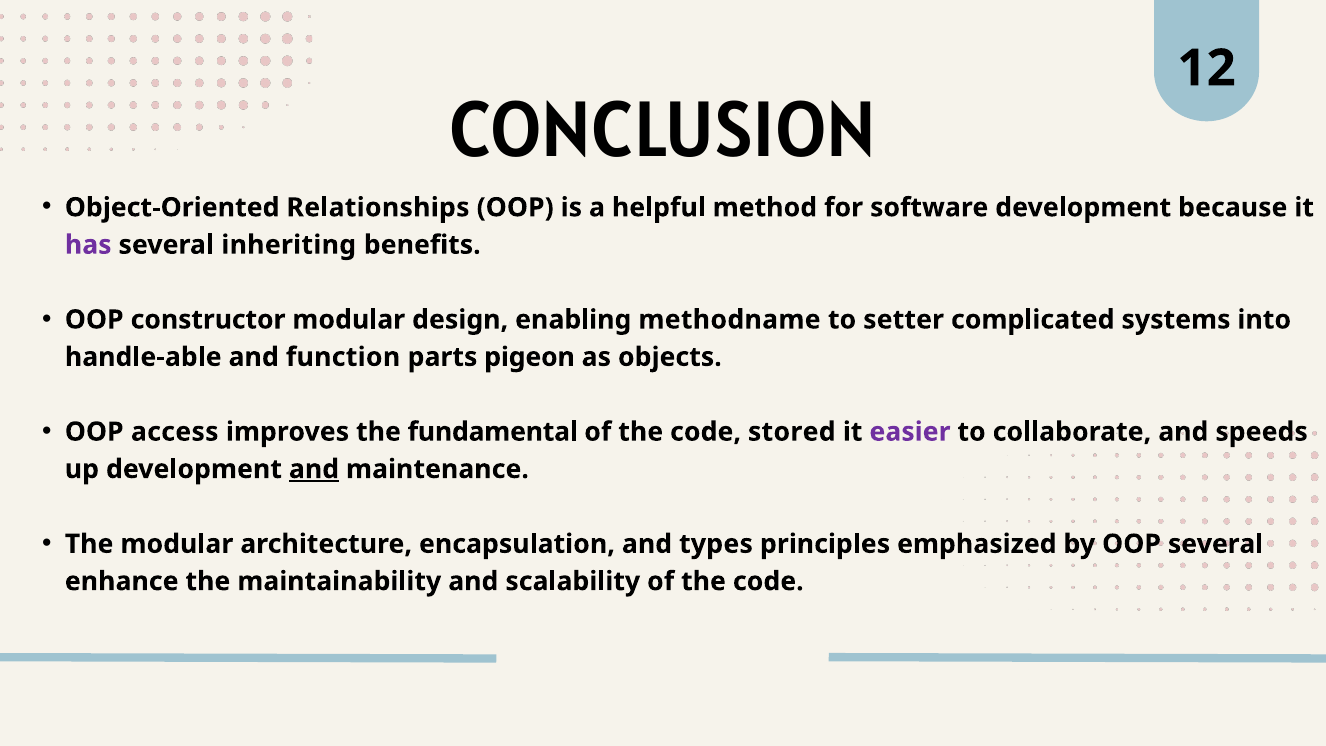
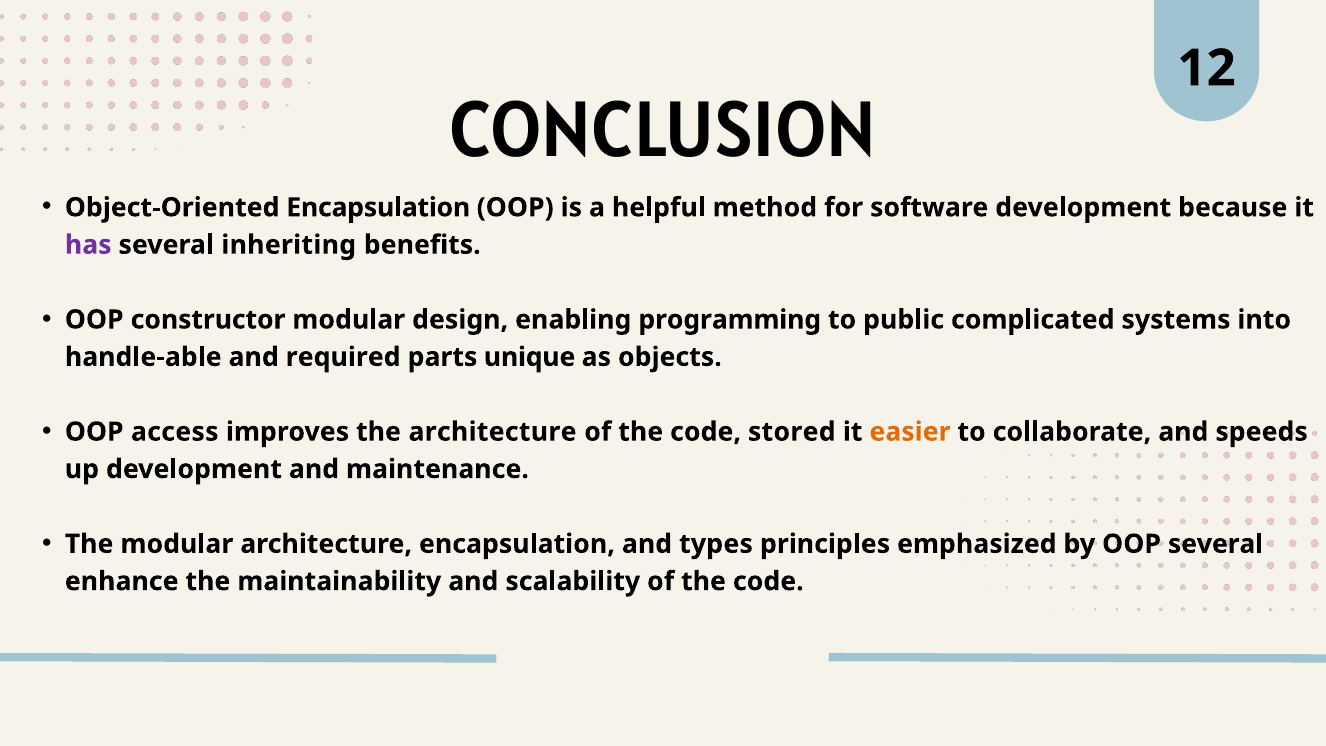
Object-Oriented Relationships: Relationships -> Encapsulation
methodname: methodname -> programming
setter: setter -> public
function: function -> required
pigeon: pigeon -> unique
the fundamental: fundamental -> architecture
easier colour: purple -> orange
and at (314, 469) underline: present -> none
